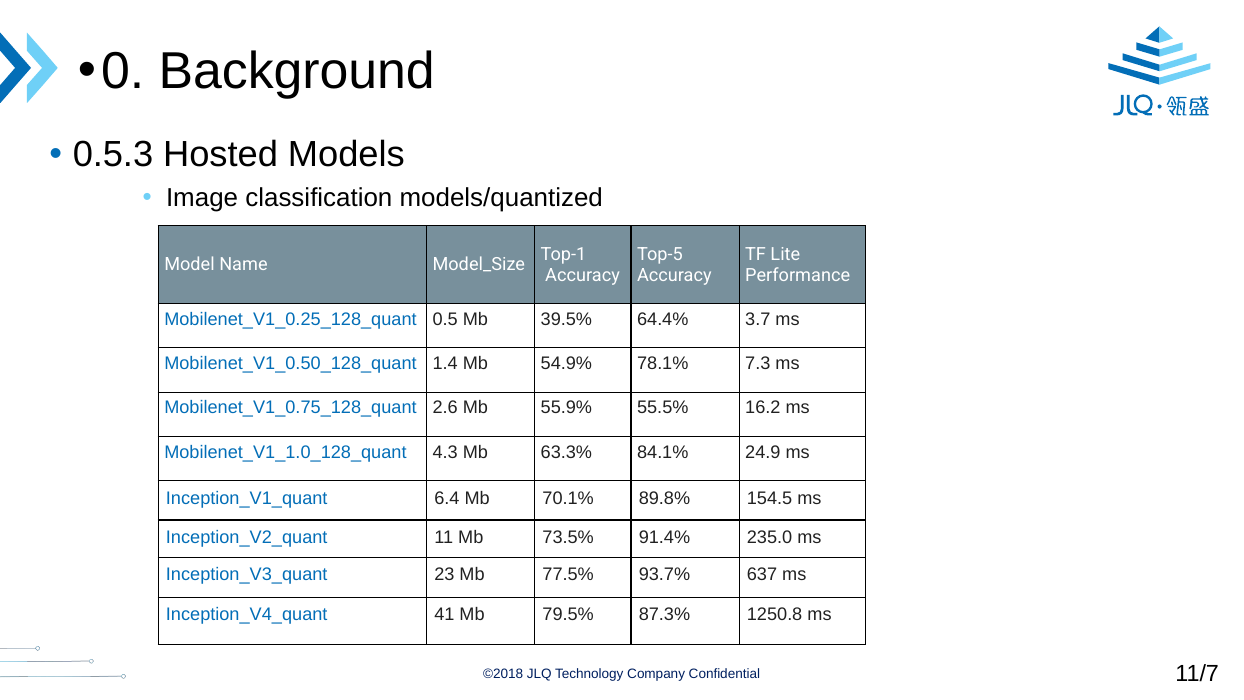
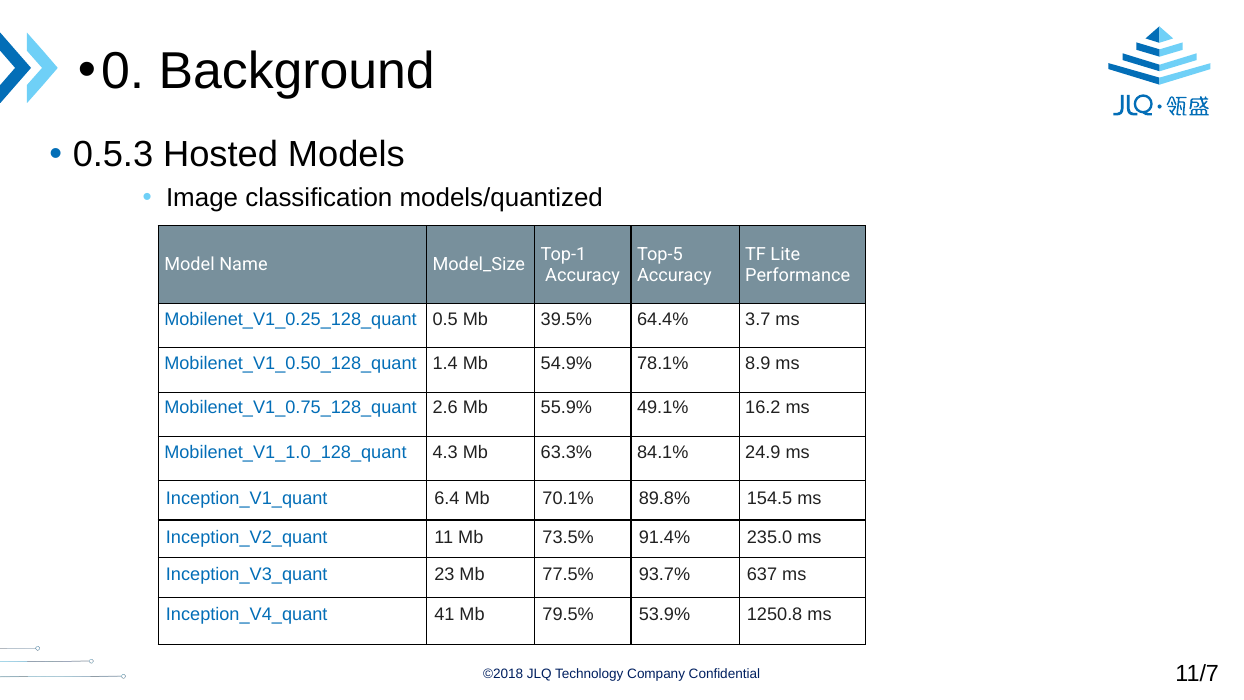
7.3: 7.3 -> 8.9
55.5%: 55.5% -> 49.1%
87.3%: 87.3% -> 53.9%
